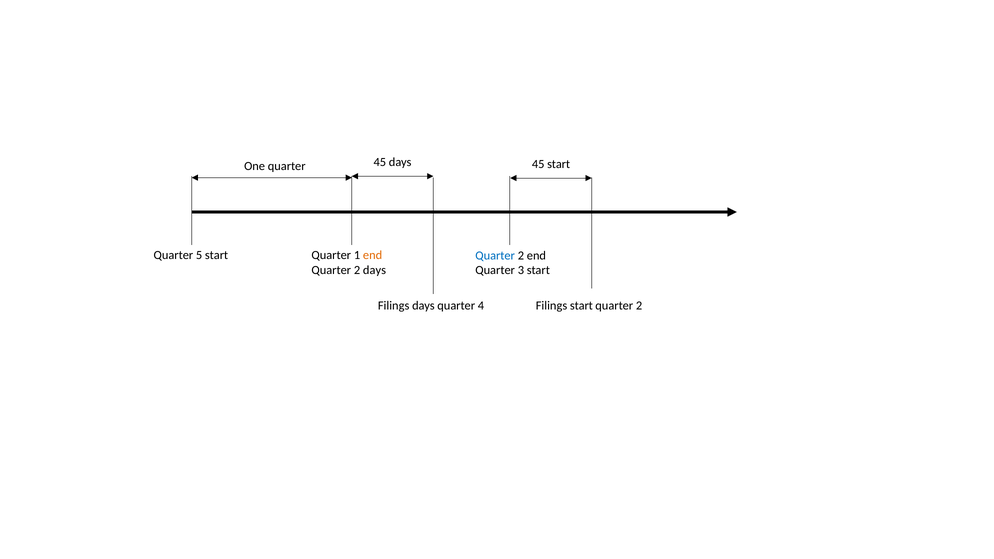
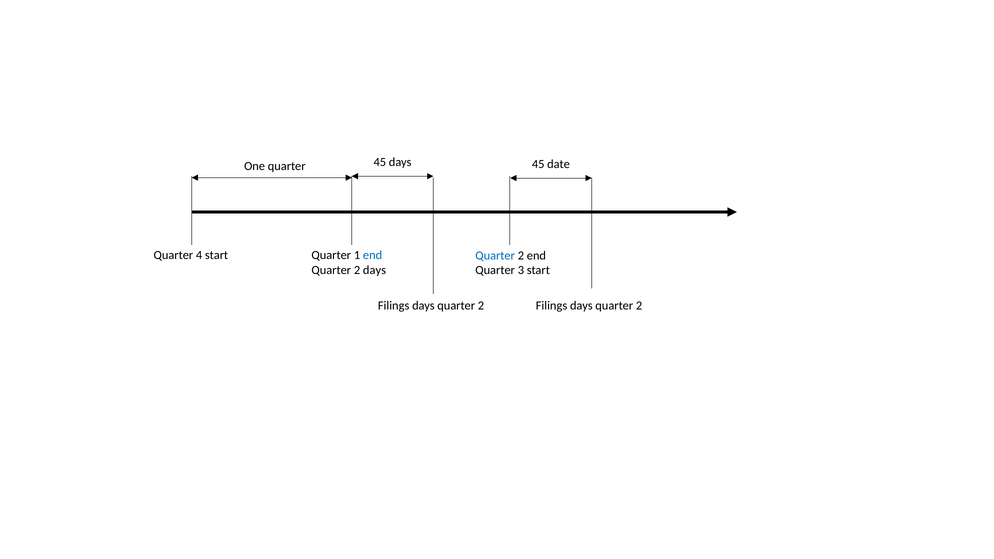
45 start: start -> date
5: 5 -> 4
end at (373, 255) colour: orange -> blue
4 at (481, 306): 4 -> 2
start at (581, 306): start -> days
